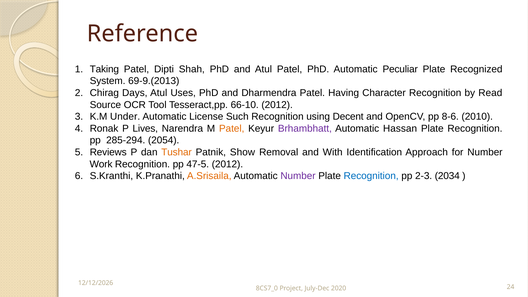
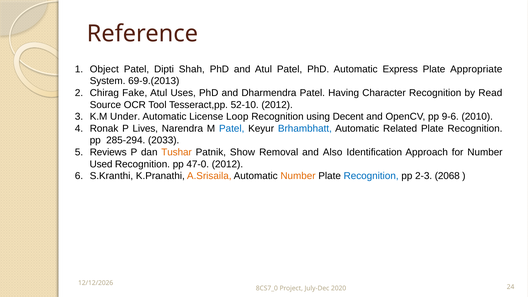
Taking: Taking -> Object
Peculiar: Peculiar -> Express
Recognized: Recognized -> Appropriate
Days: Days -> Fake
66-10: 66-10 -> 52-10
Such: Such -> Loop
8-6: 8-6 -> 9-6
Patel at (232, 129) colour: orange -> blue
Brhambhatt colour: purple -> blue
Hassan: Hassan -> Related
2054: 2054 -> 2033
With: With -> Also
Work: Work -> Used
47-5: 47-5 -> 47-0
Number at (298, 176) colour: purple -> orange
2034: 2034 -> 2068
